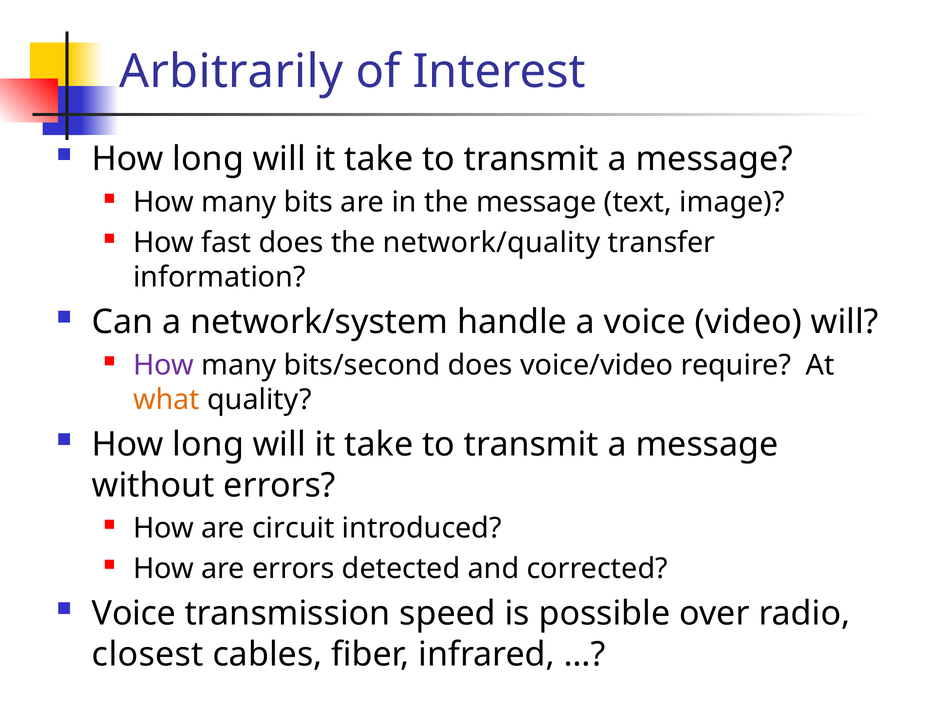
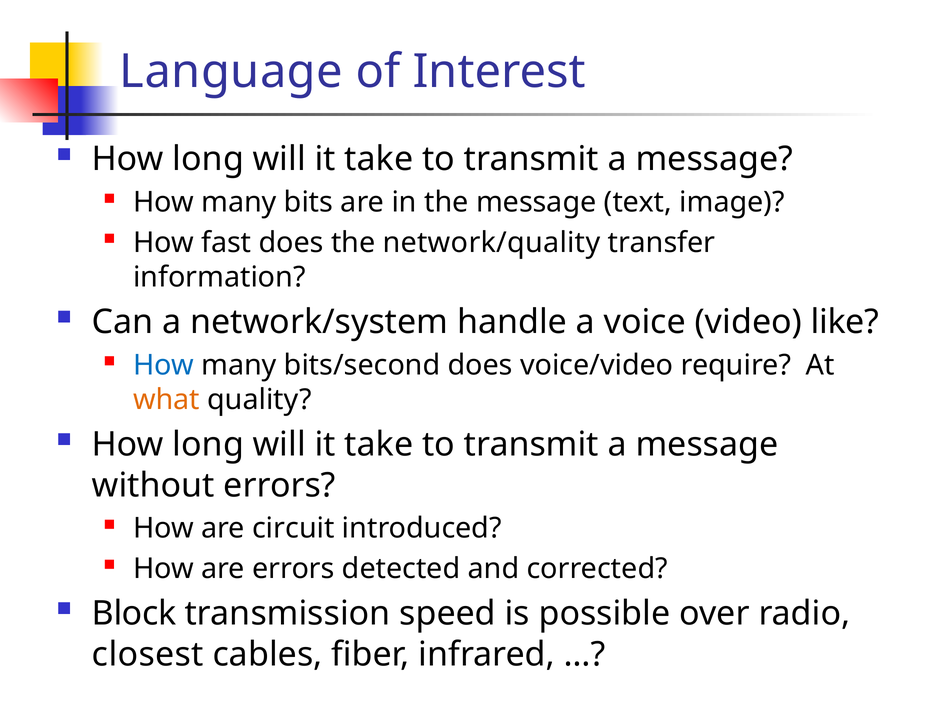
Arbitrarily: Arbitrarily -> Language
video will: will -> like
How at (163, 365) colour: purple -> blue
Voice at (134, 613): Voice -> Block
